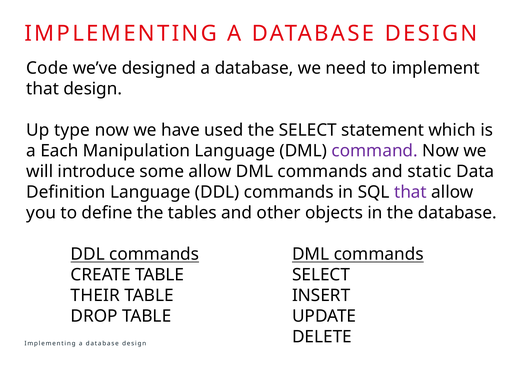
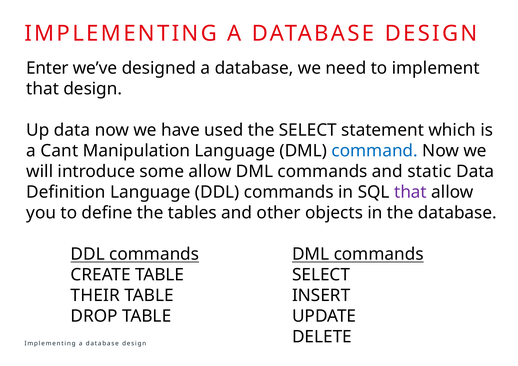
Code: Code -> Enter
Up type: type -> data
Each: Each -> Cant
command colour: purple -> blue
